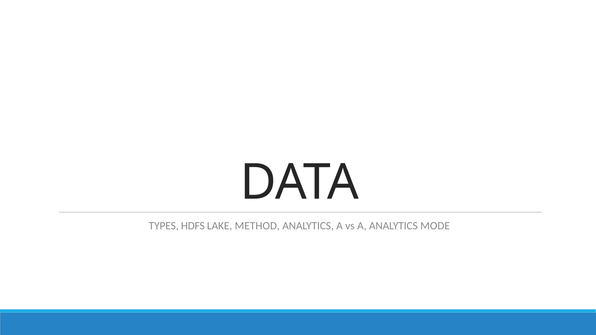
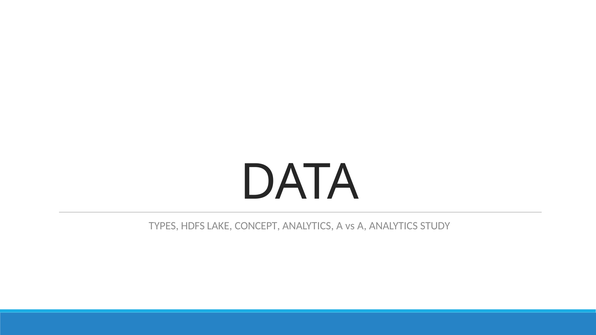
METHOD: METHOD -> CONCEPT
MODE: MODE -> STUDY
